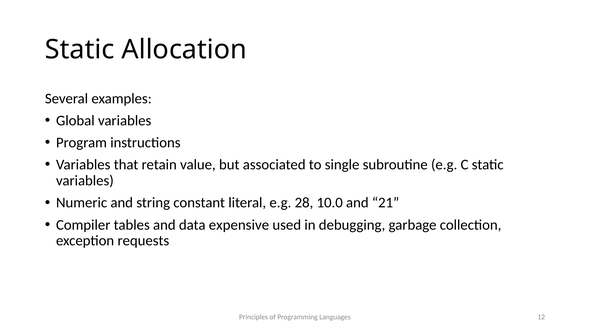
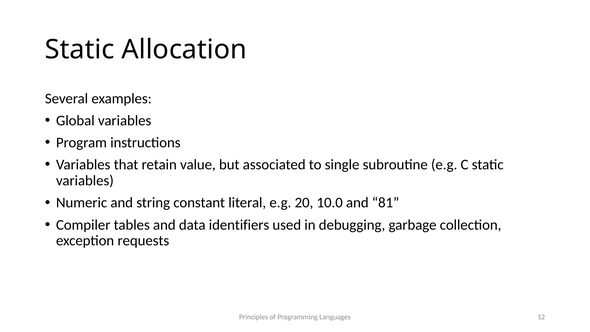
28: 28 -> 20
21: 21 -> 81
expensive: expensive -> identifiers
